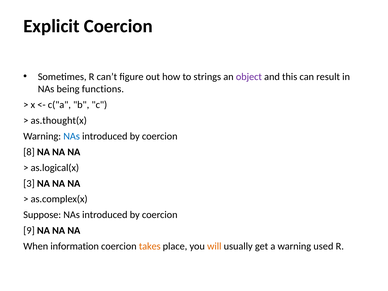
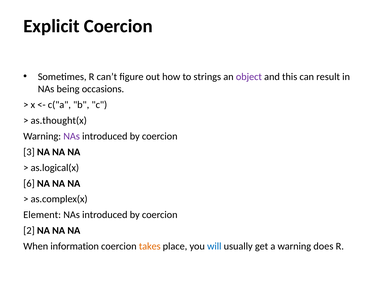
functions: functions -> occasions
NAs at (72, 136) colour: blue -> purple
8: 8 -> 3
3: 3 -> 6
Suppose: Suppose -> Element
9: 9 -> 2
will colour: orange -> blue
used: used -> does
